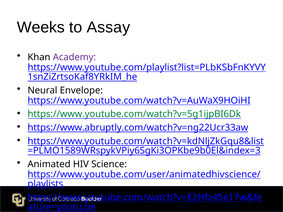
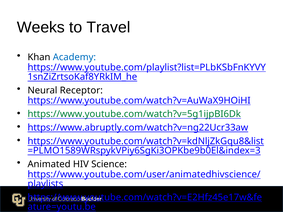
Assay: Assay -> Travel
Academy colour: purple -> blue
Envelope: Envelope -> Receptor
